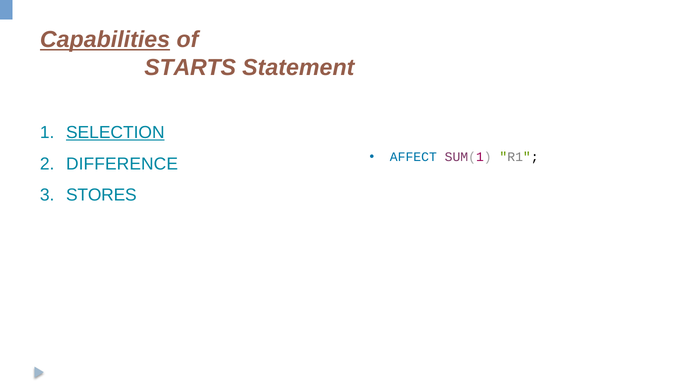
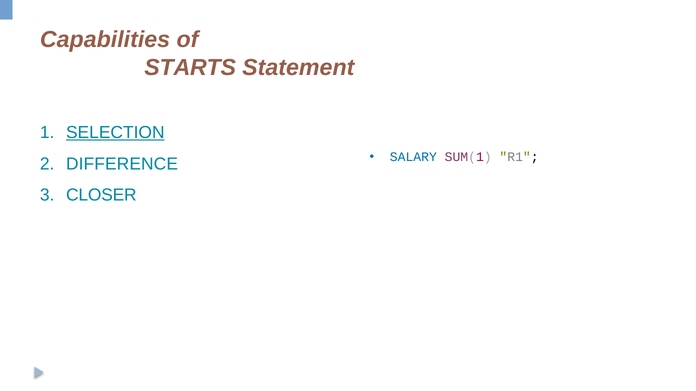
Capabilities underline: present -> none
AFFECT: AFFECT -> SALARY
STORES: STORES -> CLOSER
